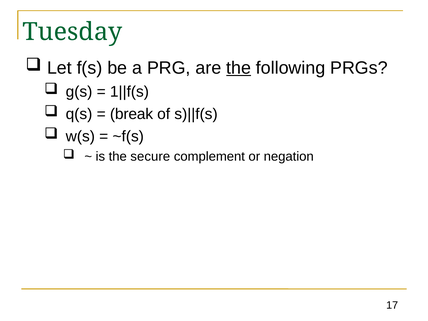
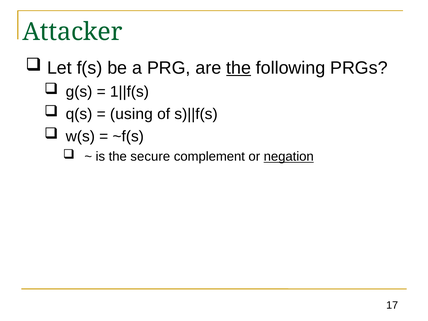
Tuesday: Tuesday -> Attacker
break: break -> using
negation underline: none -> present
